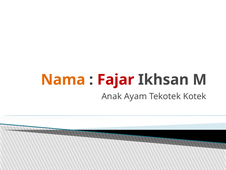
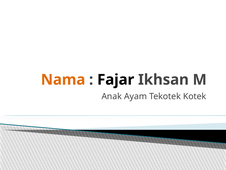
Fajar colour: red -> black
